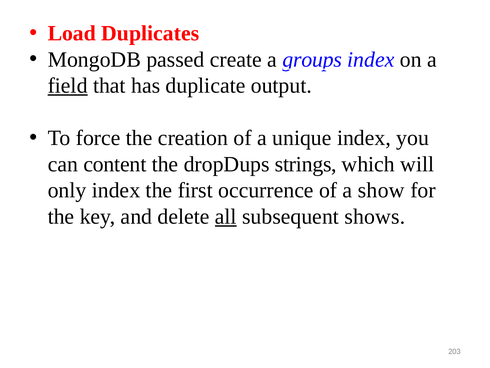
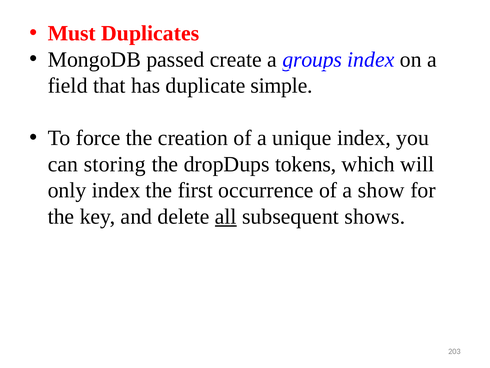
Load: Load -> Must
field underline: present -> none
output: output -> simple
content: content -> storing
strings: strings -> tokens
